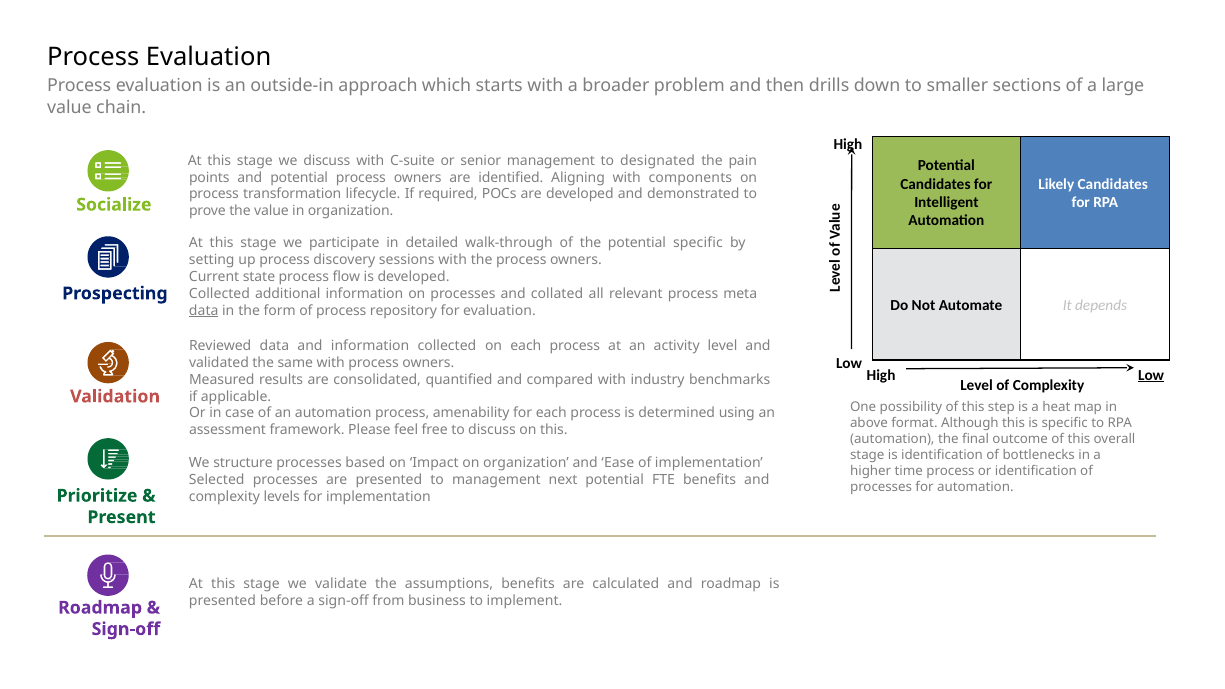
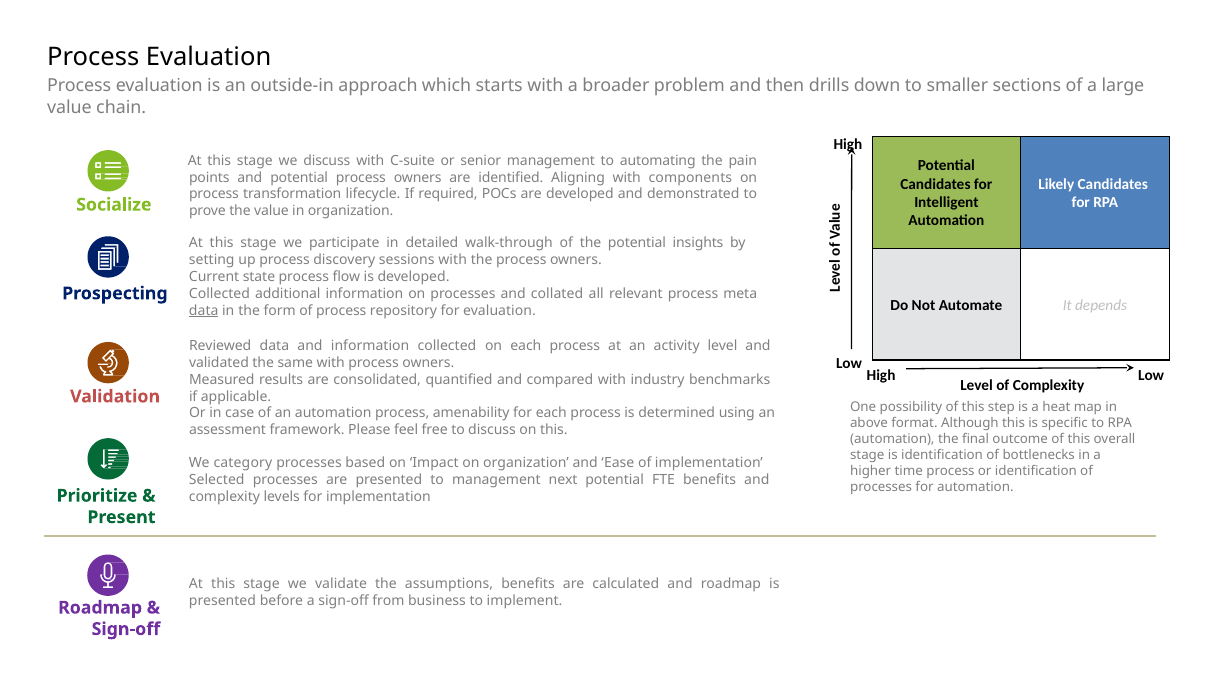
designated: designated -> automating
potential specific: specific -> insights
Low at (1151, 375) underline: present -> none
structure: structure -> category
